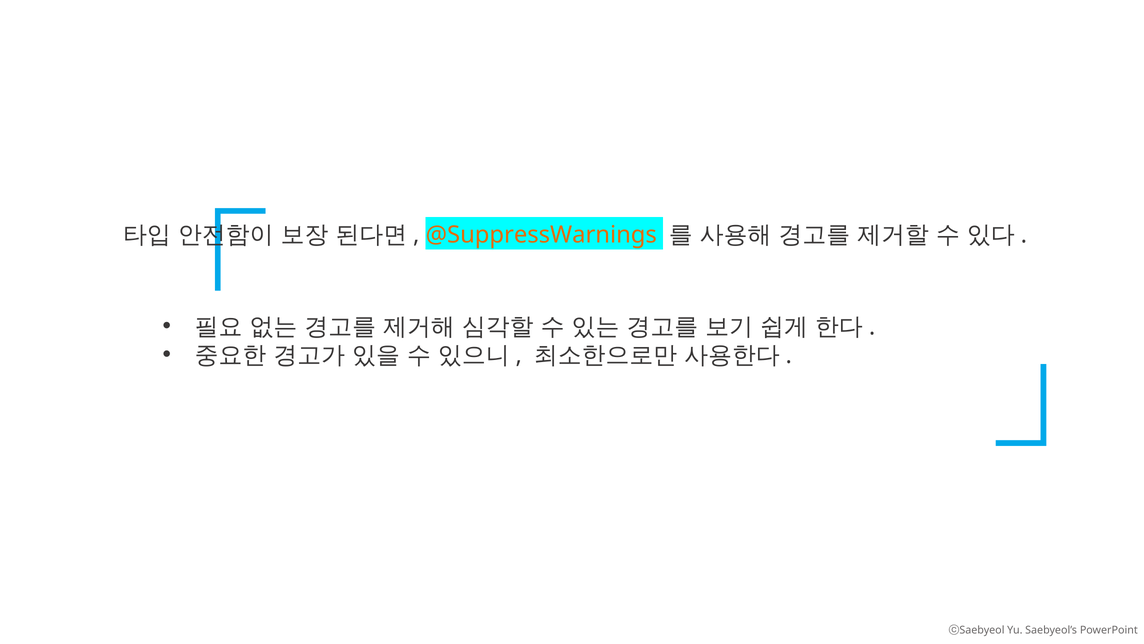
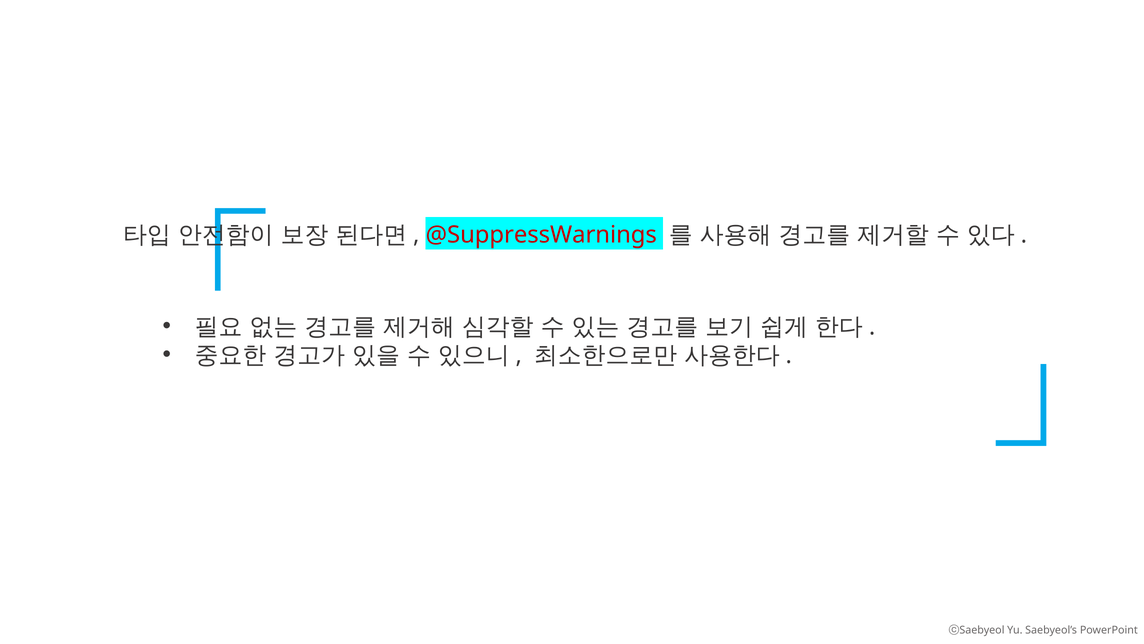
@SuppressWarnings colour: orange -> red
